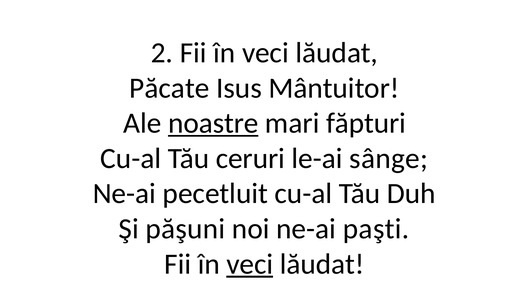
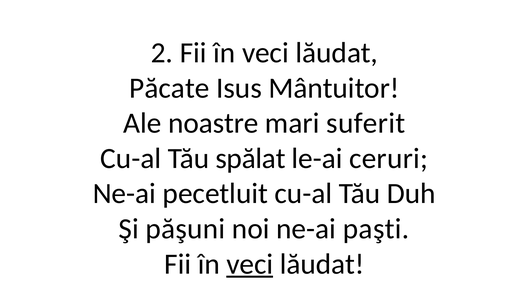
noastre underline: present -> none
făpturi: făpturi -> suferit
ceruri: ceruri -> spălat
sânge: sânge -> ceruri
